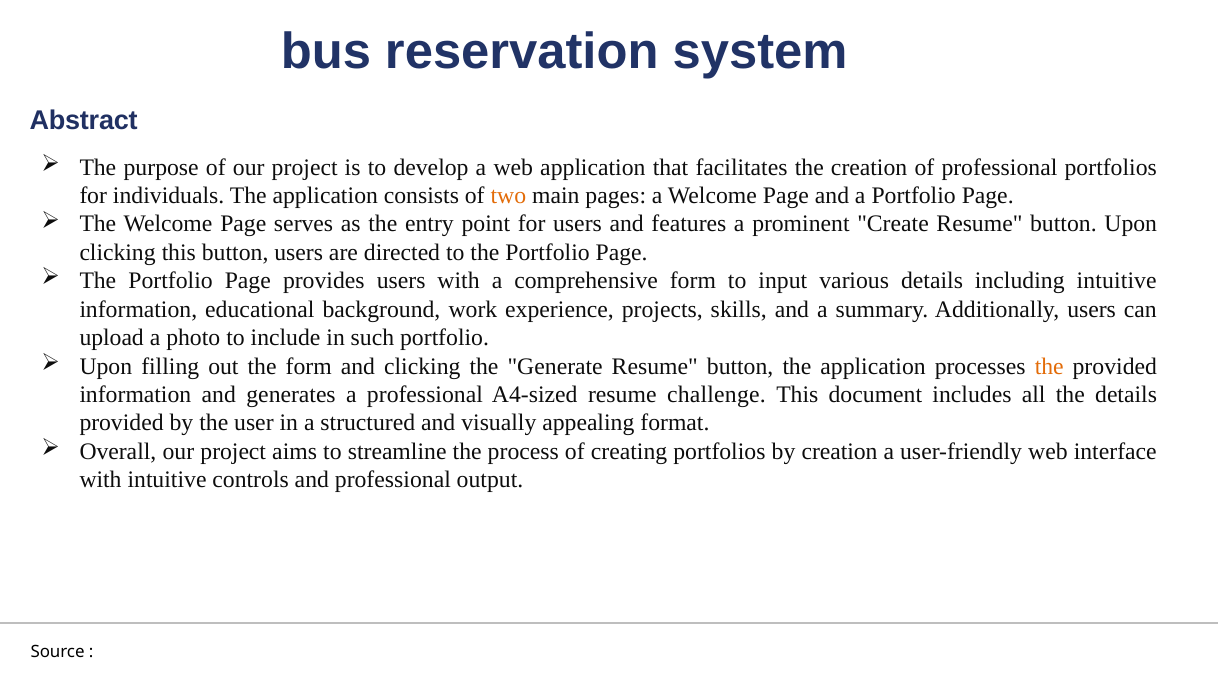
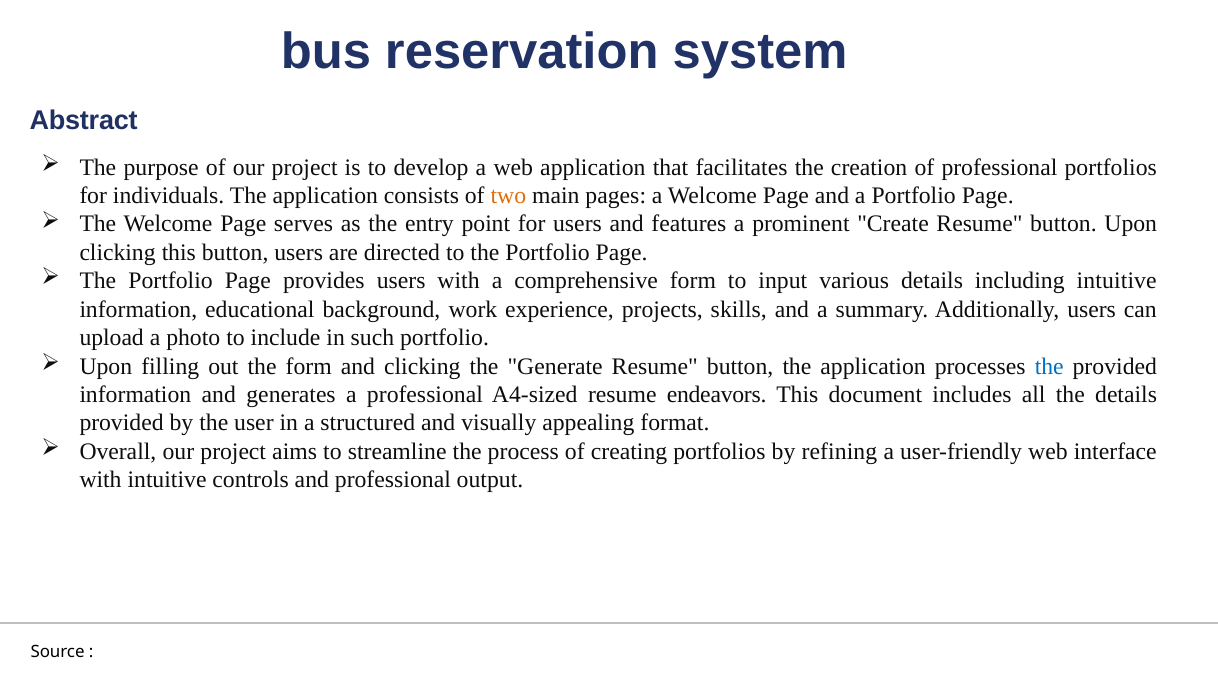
the at (1049, 366) colour: orange -> blue
challenge: challenge -> endeavors
by creation: creation -> refining
